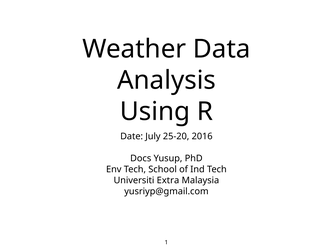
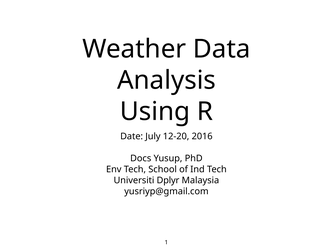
25-20: 25-20 -> 12-20
Extra: Extra -> Dplyr
